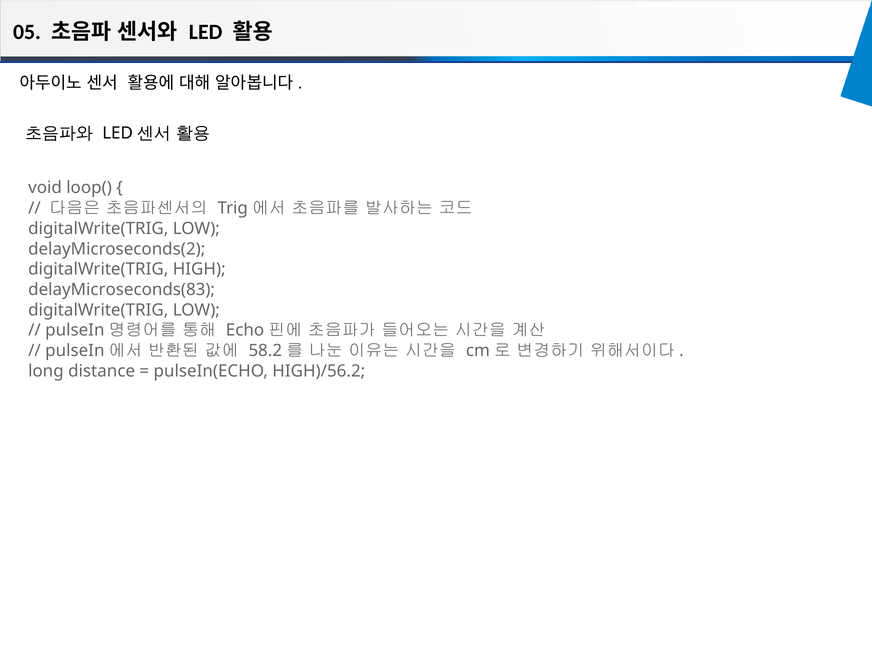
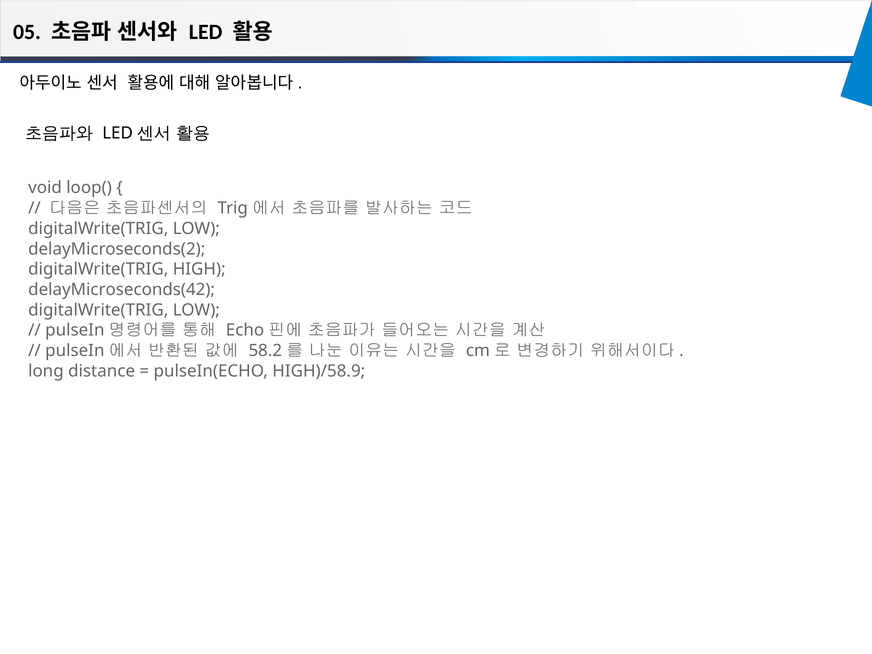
delayMicroseconds(83: delayMicroseconds(83 -> delayMicroseconds(42
HIGH)/56.2: HIGH)/56.2 -> HIGH)/58.9
